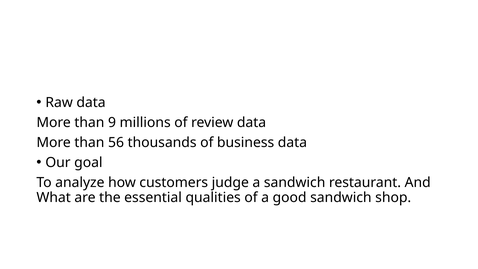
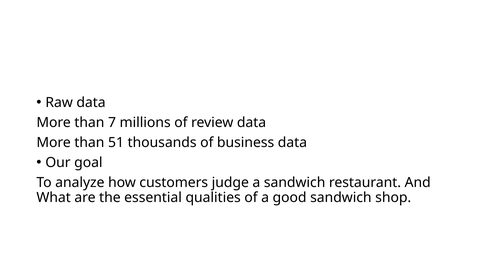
9: 9 -> 7
56: 56 -> 51
